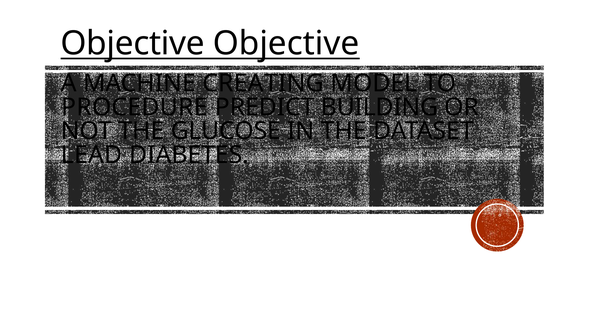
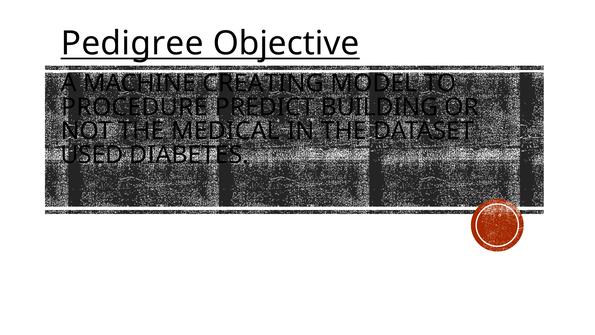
Objective at (133, 43): Objective -> Pedigree
GLUCOSE: GLUCOSE -> MEDICAL
LEAD: LEAD -> USED
